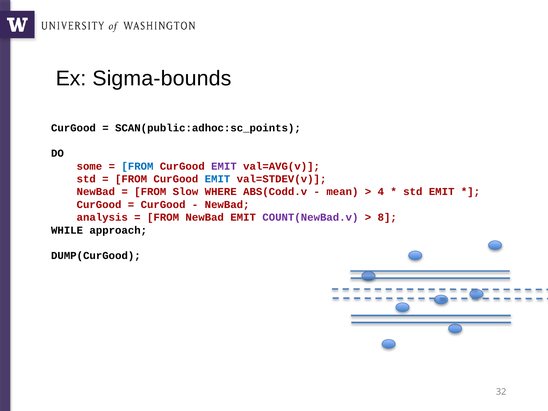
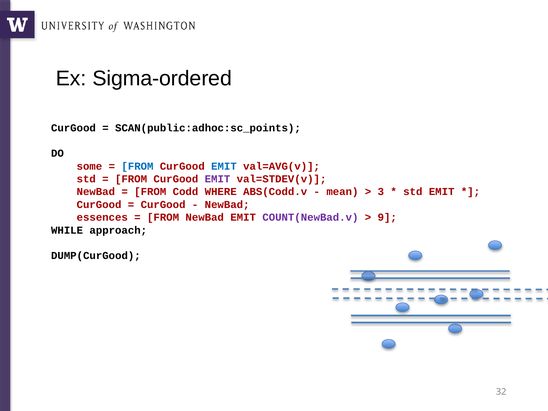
Sigma-bounds: Sigma-bounds -> Sigma-ordered
EMIT at (224, 166) colour: purple -> blue
EMIT at (218, 179) colour: blue -> purple
Slow: Slow -> Codd
4: 4 -> 3
analysis: analysis -> essences
8: 8 -> 9
